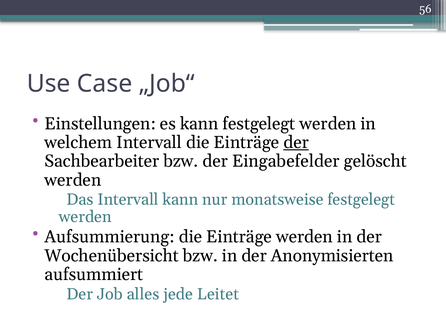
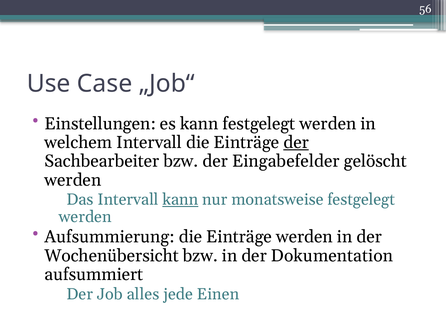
kann at (180, 199) underline: none -> present
Anonymisierten: Anonymisierten -> Dokumentation
Leitet: Leitet -> Einen
